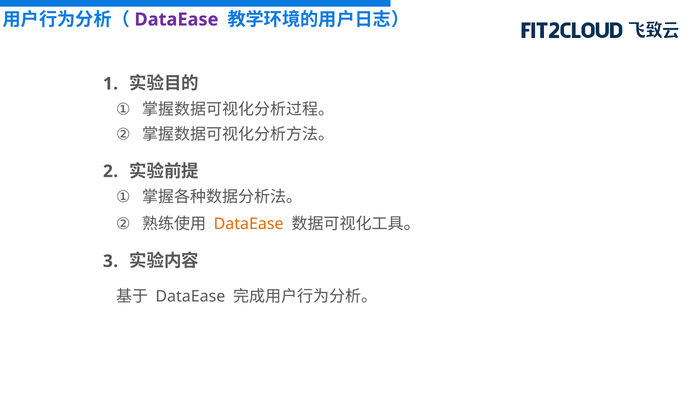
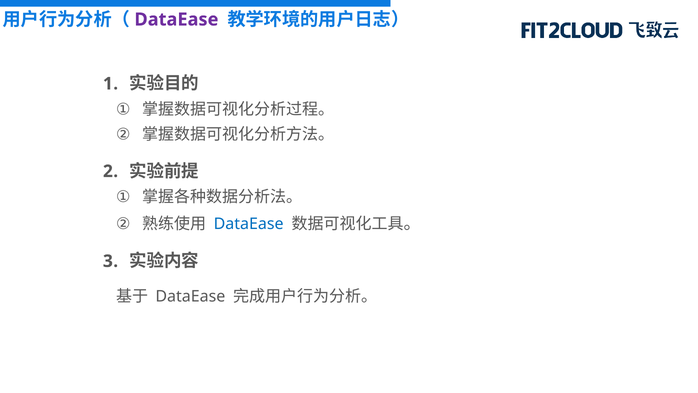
DataEase at (249, 224) colour: orange -> blue
